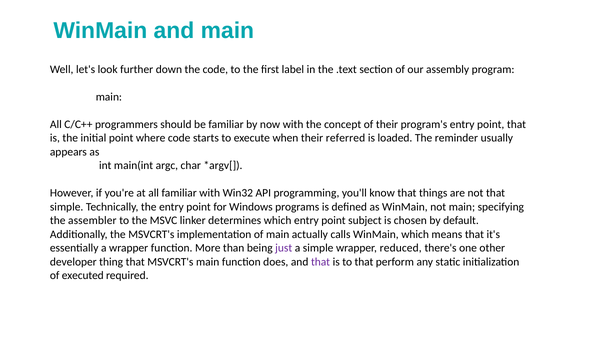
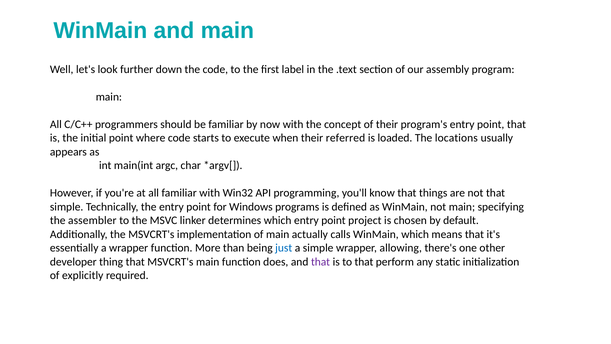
reminder: reminder -> locations
subject: subject -> project
just colour: purple -> blue
reduced: reduced -> allowing
executed: executed -> explicitly
